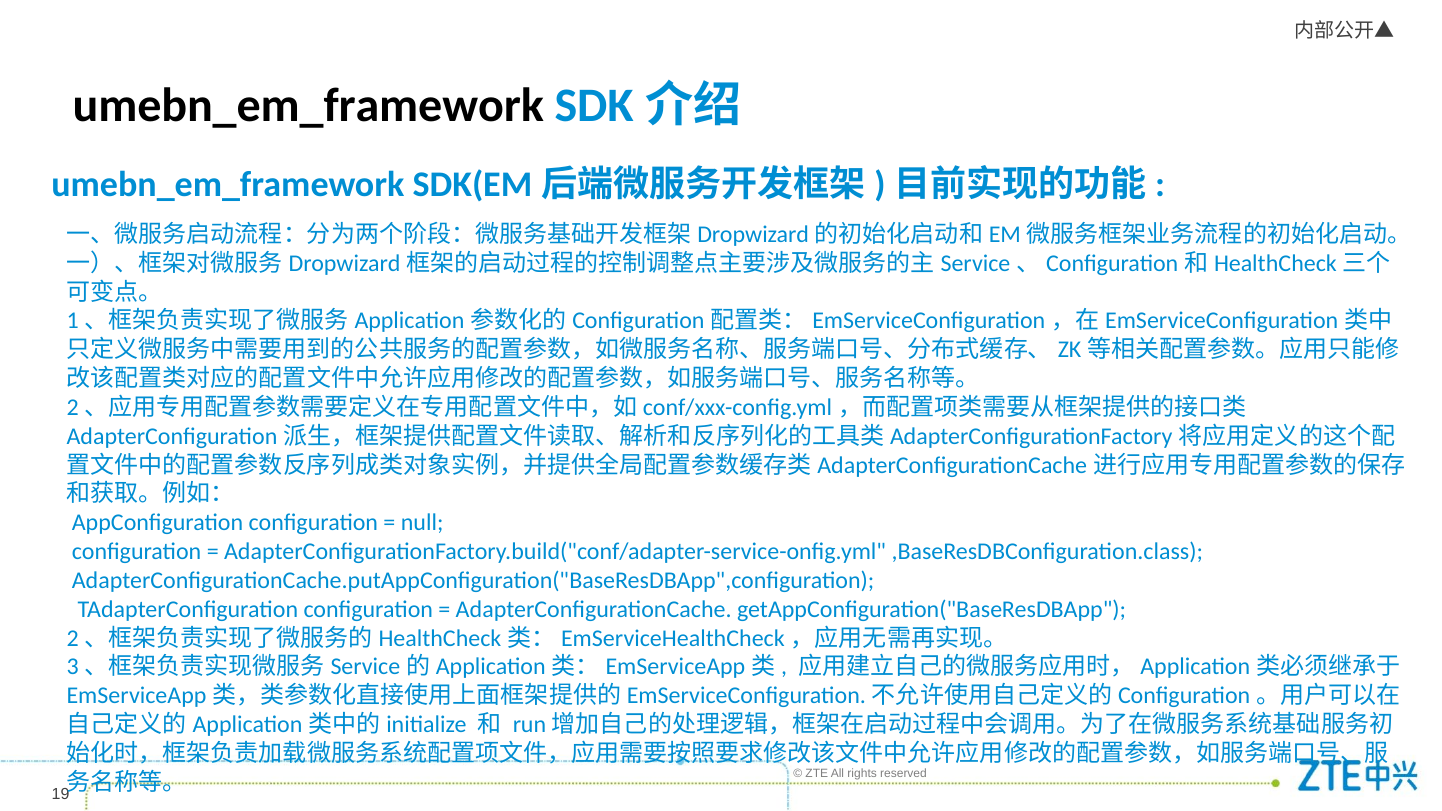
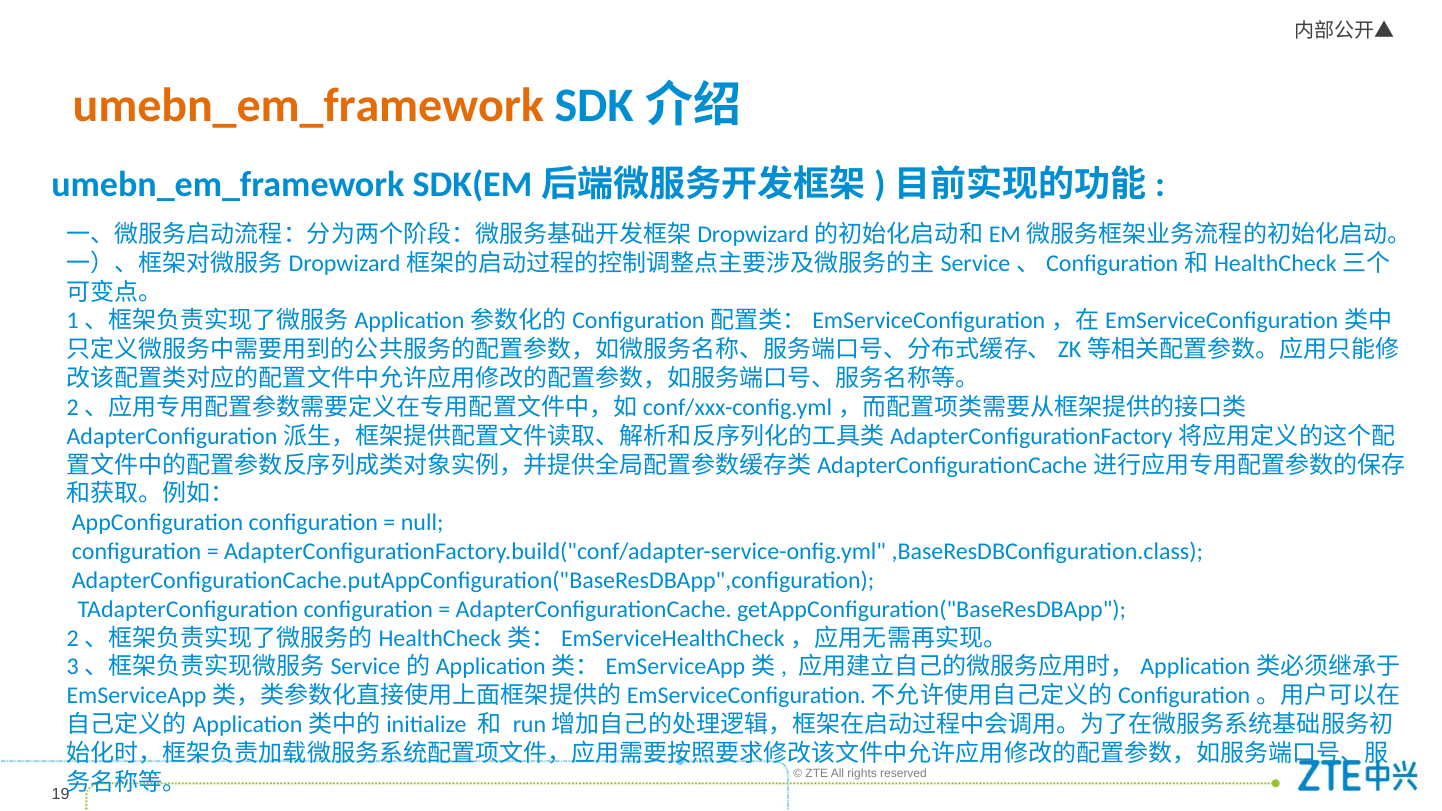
umebn_em_framework at (308, 106) colour: black -> orange
